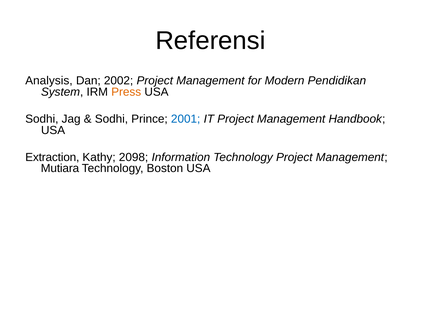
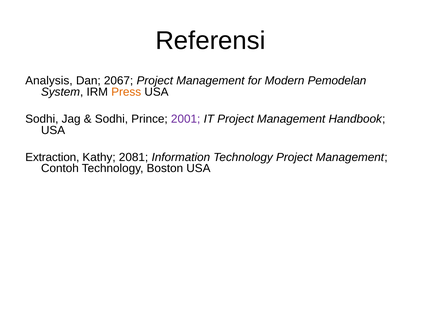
2002: 2002 -> 2067
Pendidikan: Pendidikan -> Pemodelan
2001 colour: blue -> purple
2098: 2098 -> 2081
Mutiara: Mutiara -> Contoh
